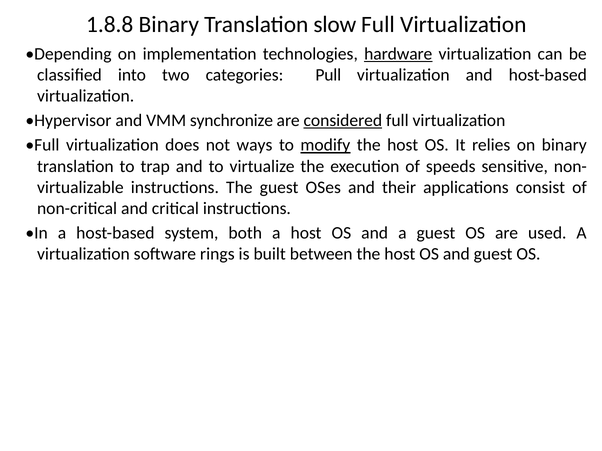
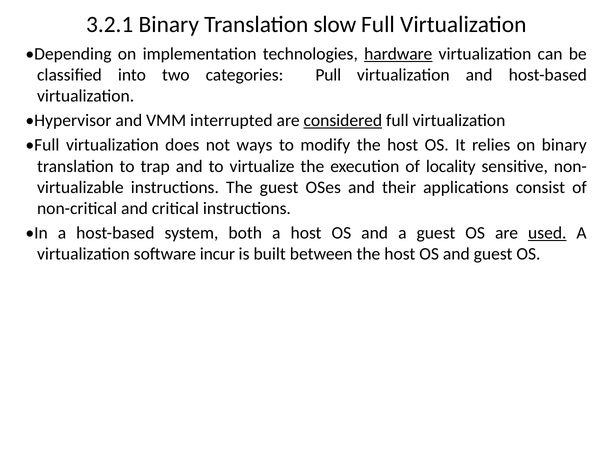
1.8.8: 1.8.8 -> 3.2.1
synchronize: synchronize -> interrupted
modify underline: present -> none
speeds: speeds -> locality
used underline: none -> present
rings: rings -> incur
